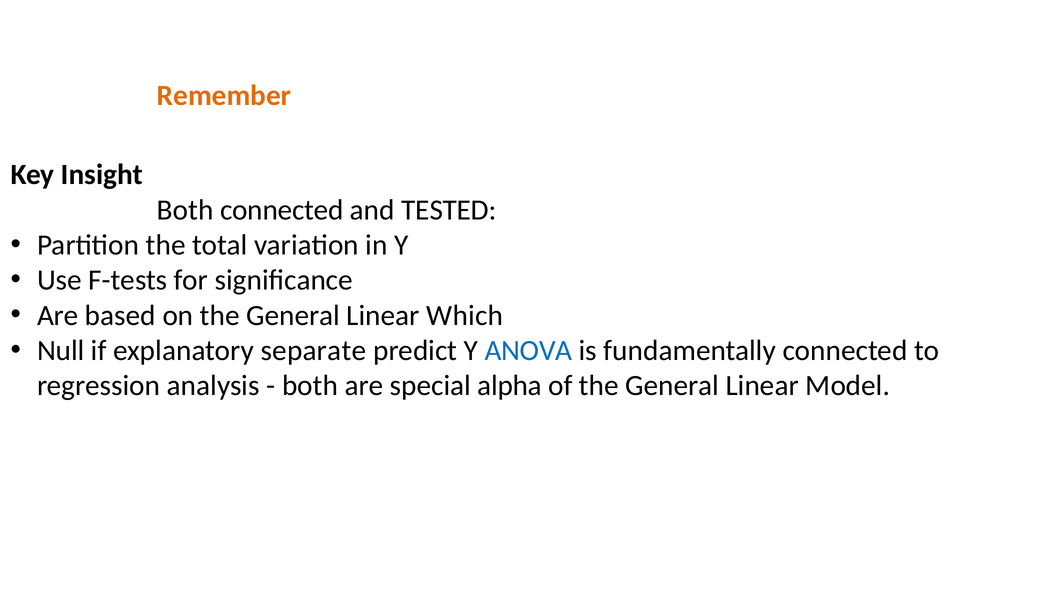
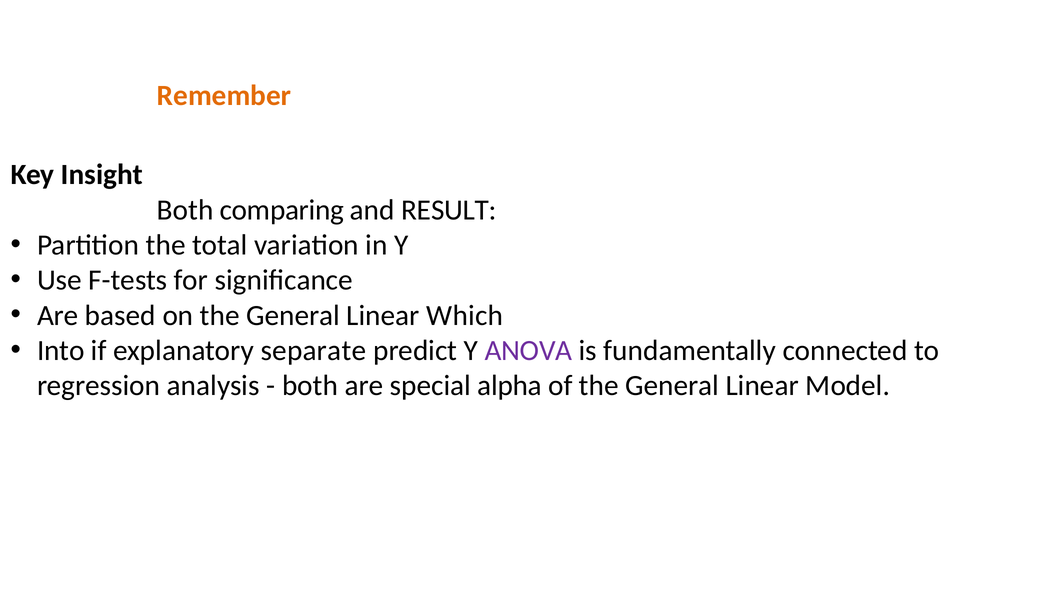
Both connected: connected -> comparing
TESTED: TESTED -> RESULT
Null: Null -> Into
ANOVA colour: blue -> purple
